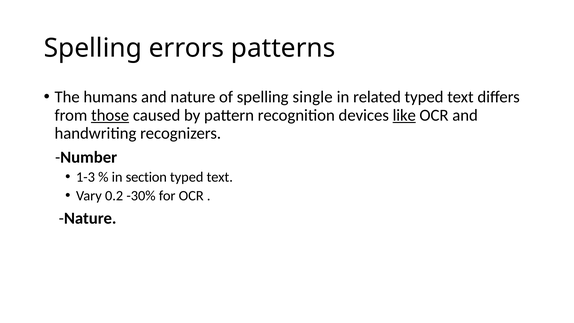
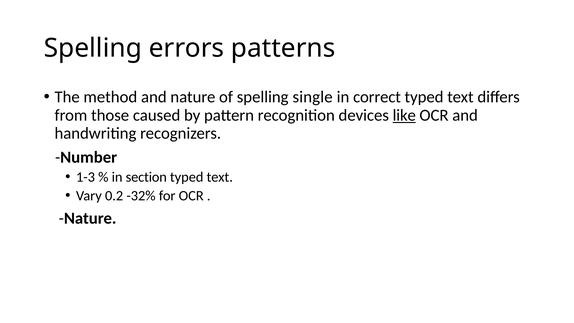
humans: humans -> method
related: related -> correct
those underline: present -> none
-30%: -30% -> -32%
